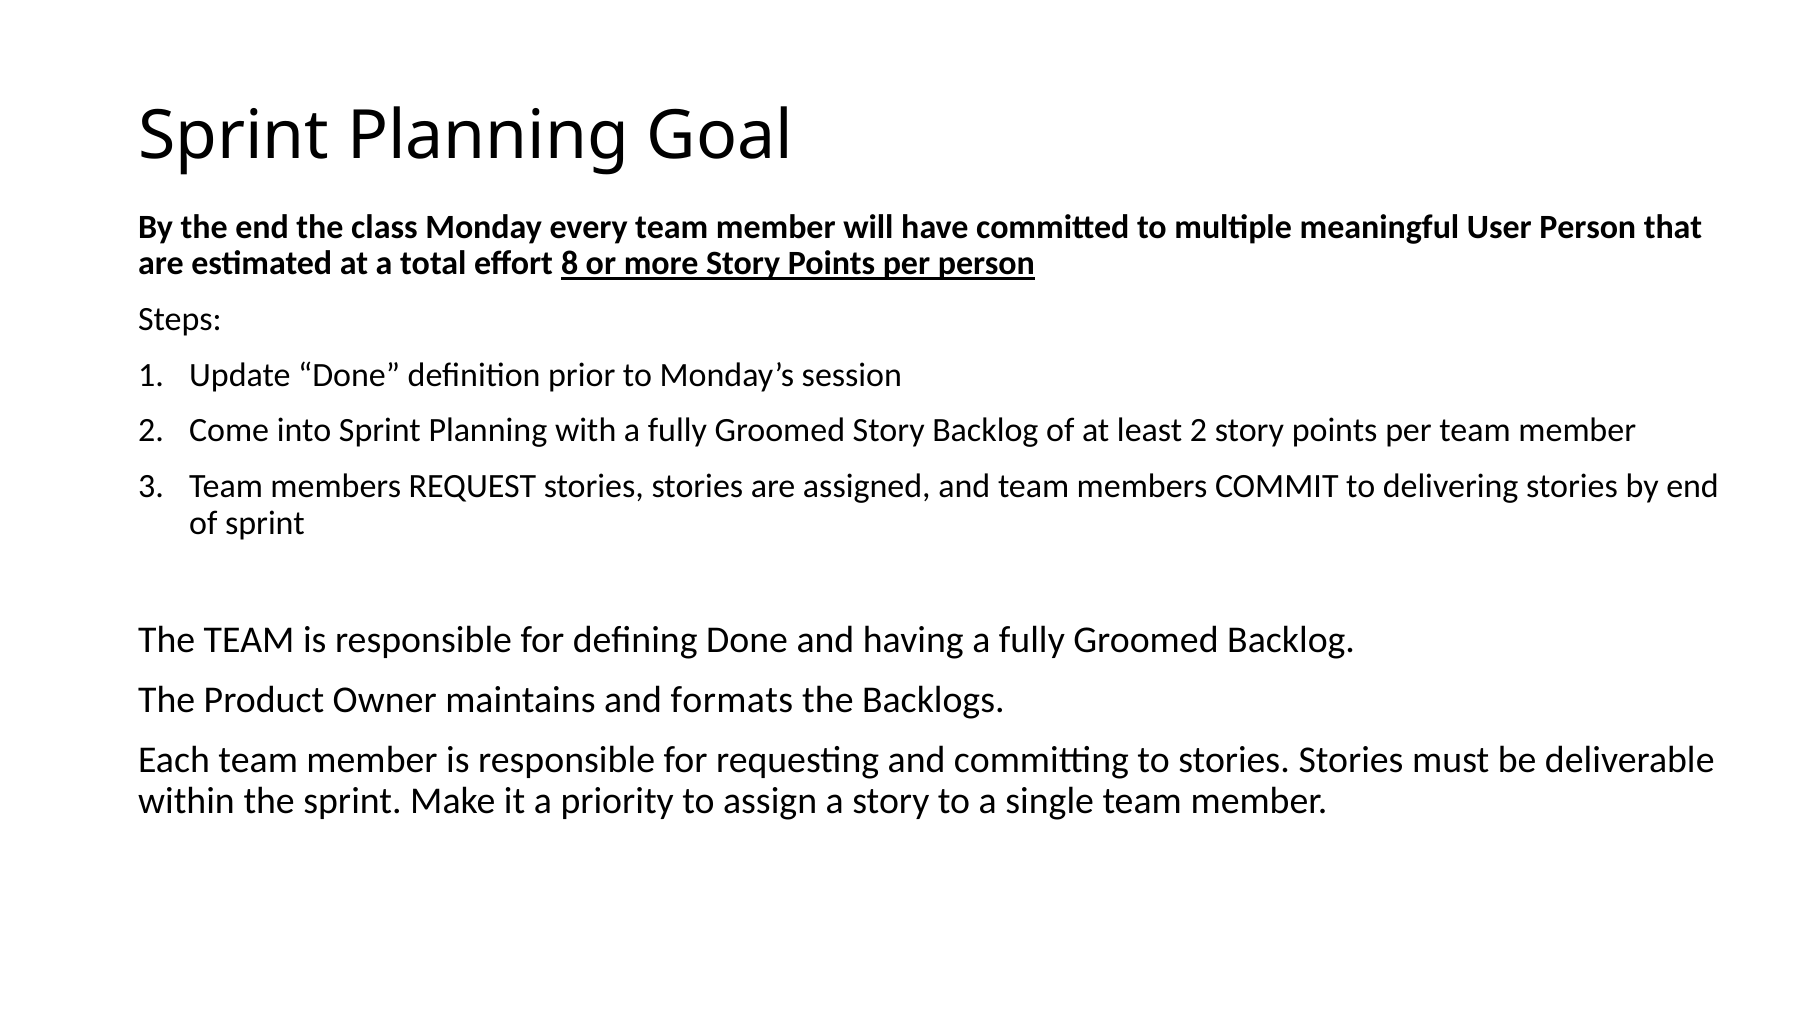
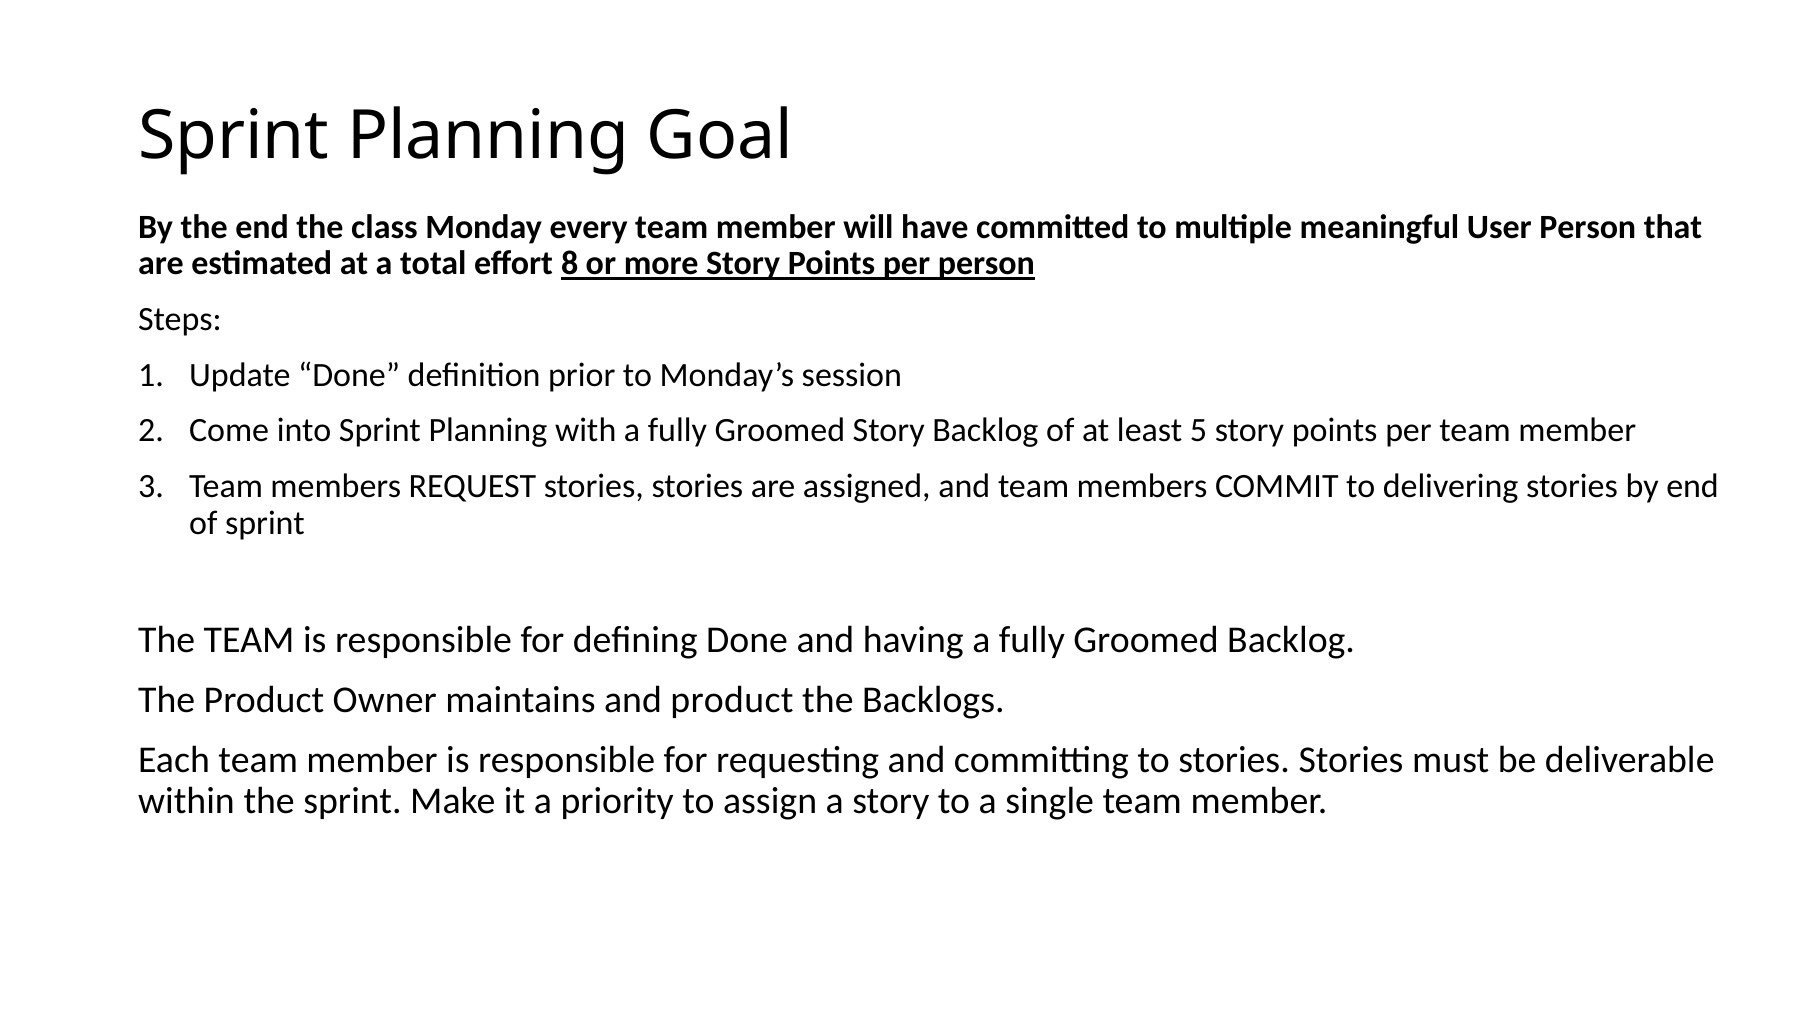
least 2: 2 -> 5
and formats: formats -> product
